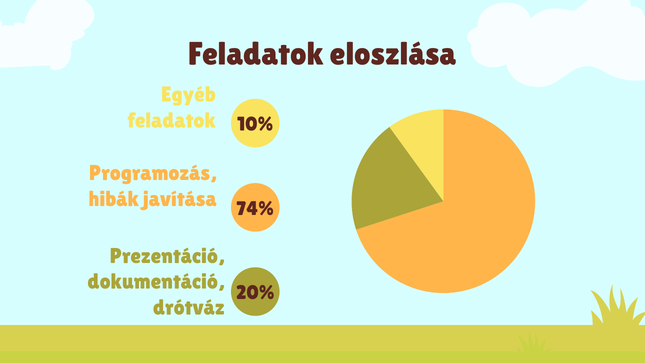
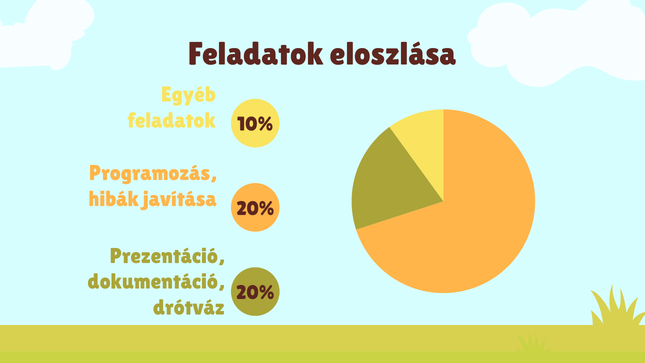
74% at (255, 208): 74% -> 20%
